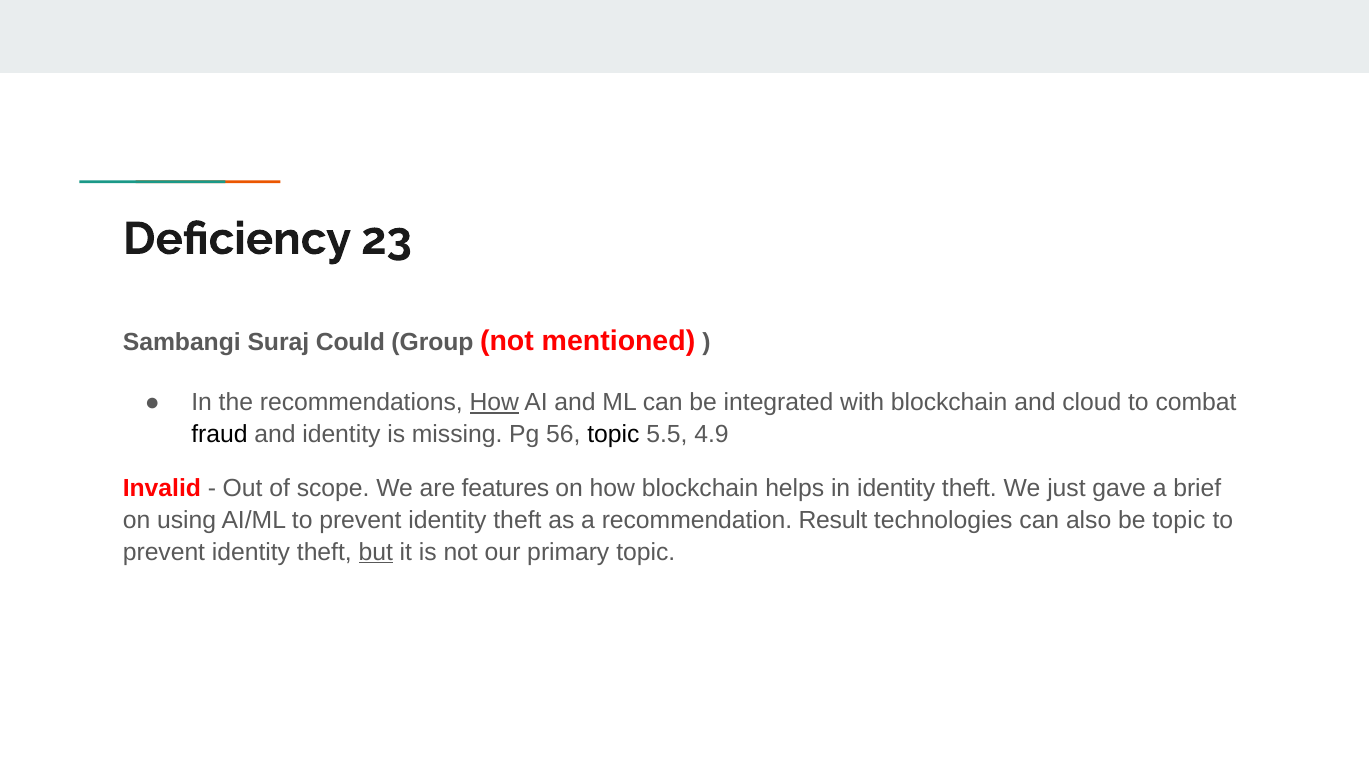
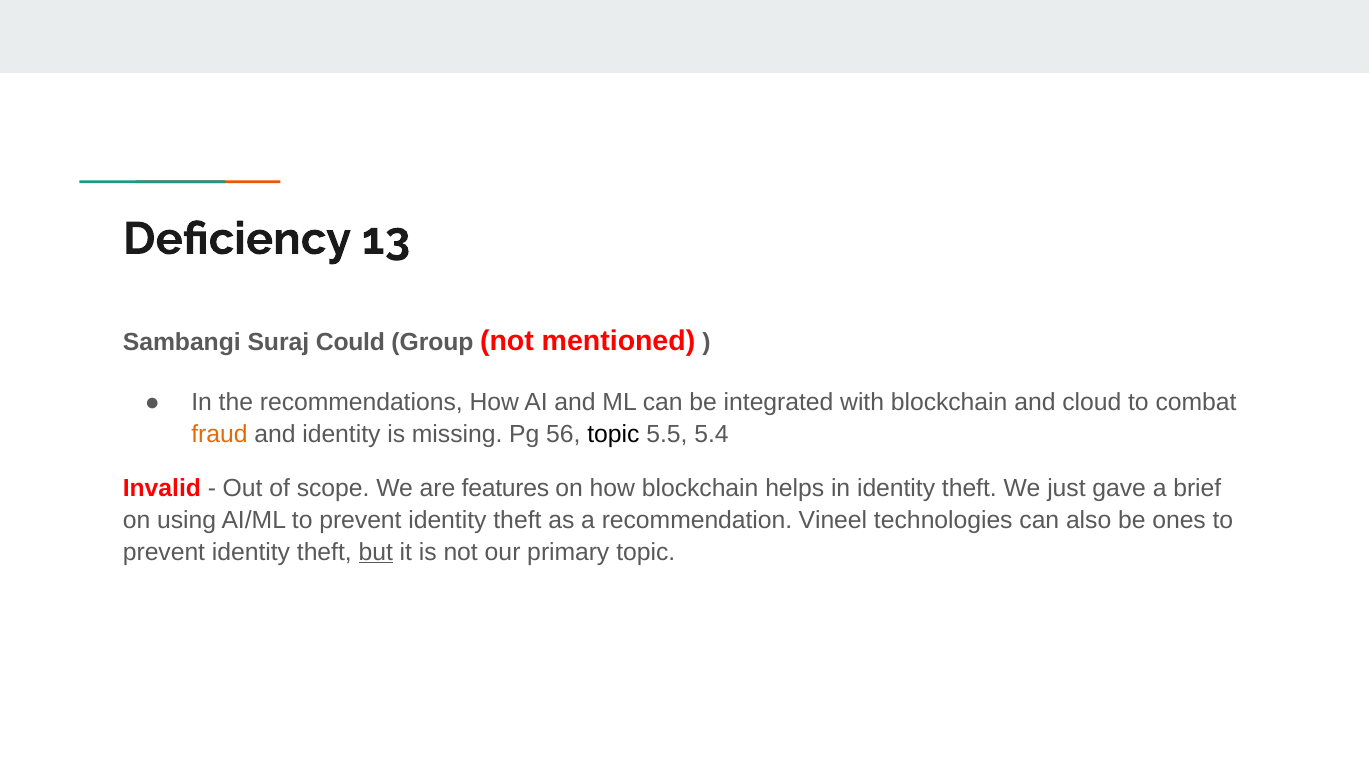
23: 23 -> 13
How at (494, 403) underline: present -> none
fraud colour: black -> orange
4.9: 4.9 -> 5.4
Result: Result -> Vineel
be topic: topic -> ones
